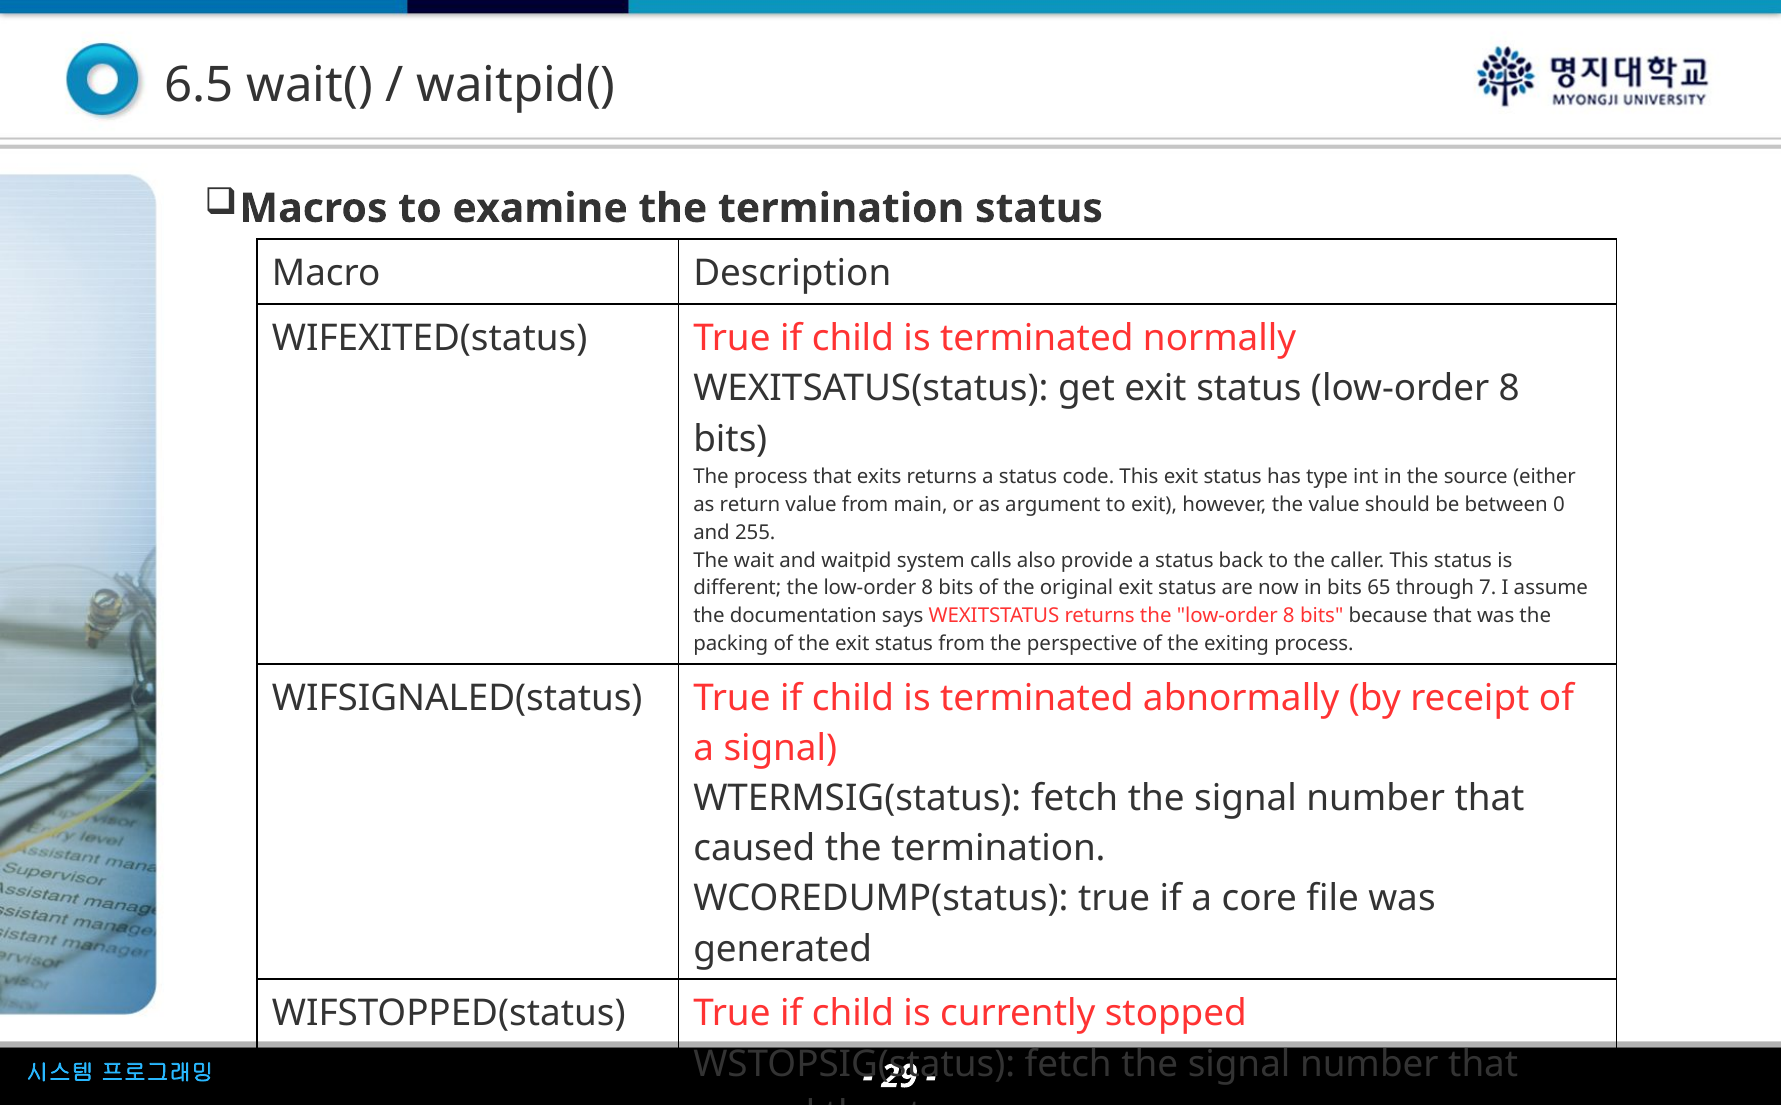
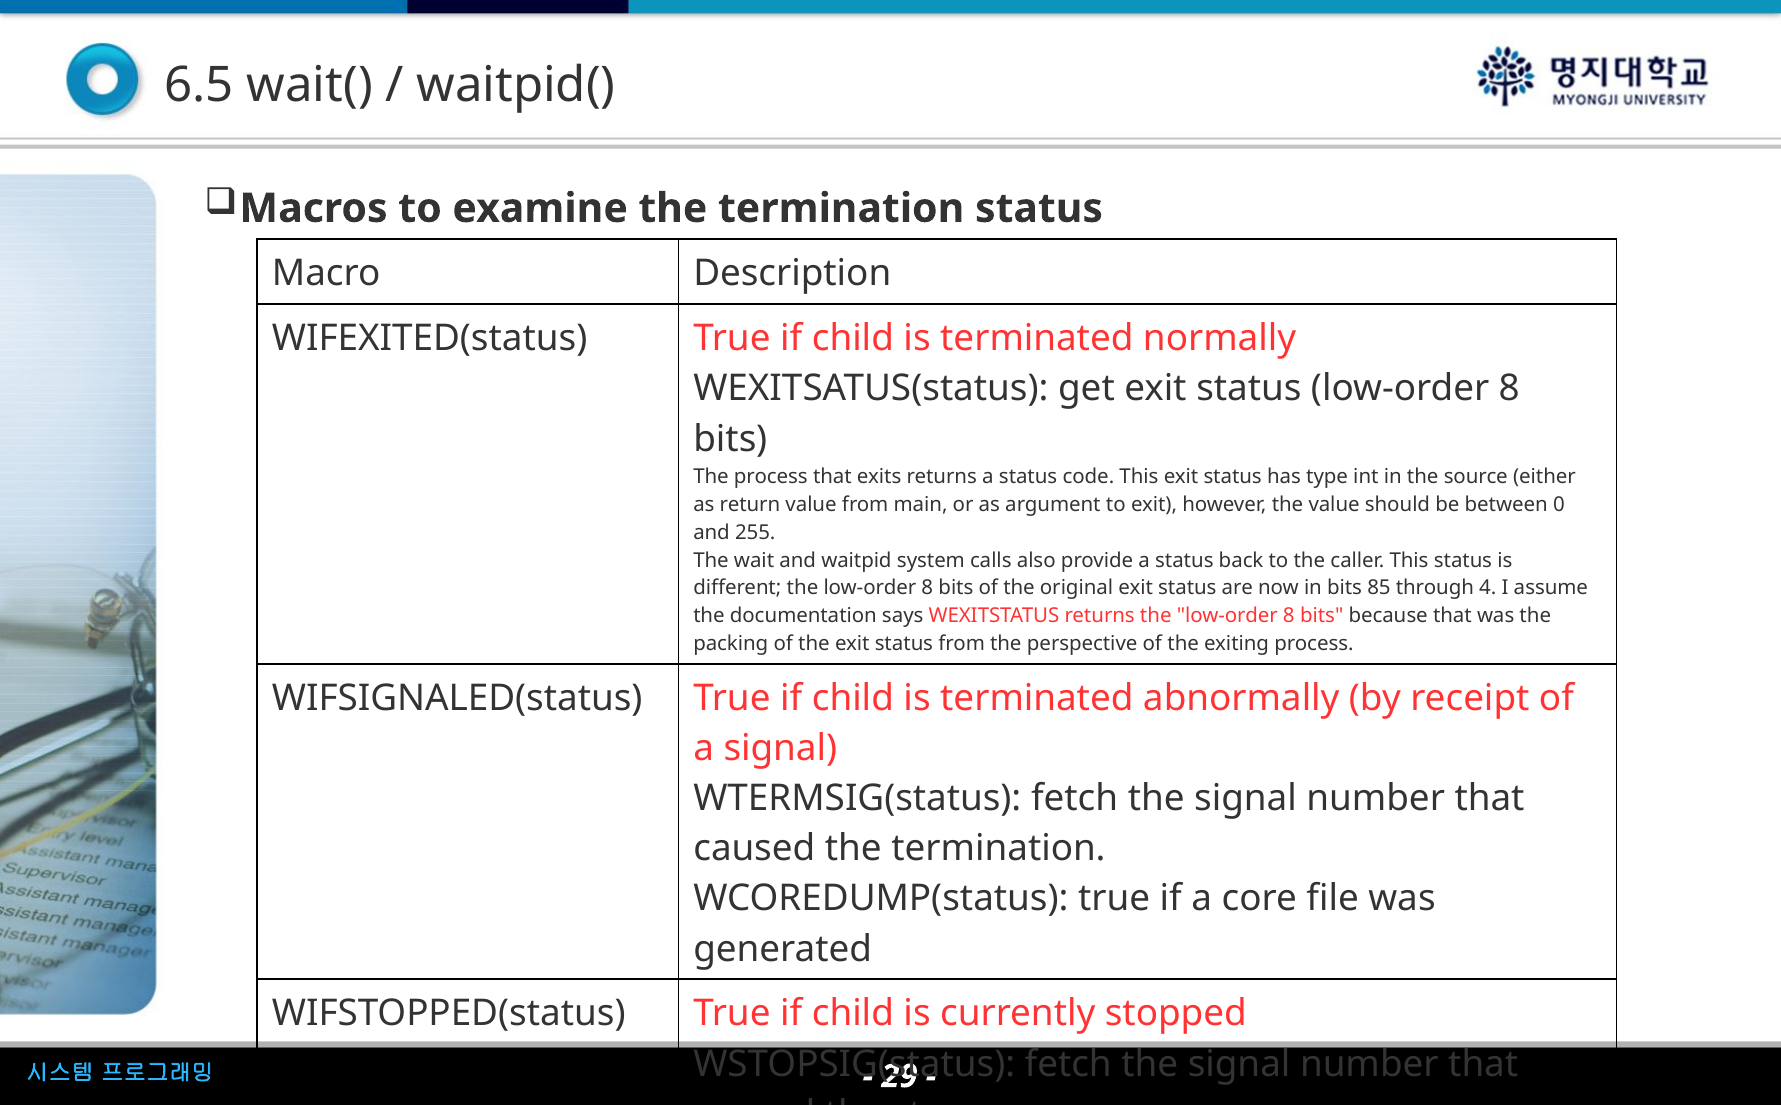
65: 65 -> 85
7: 7 -> 4
